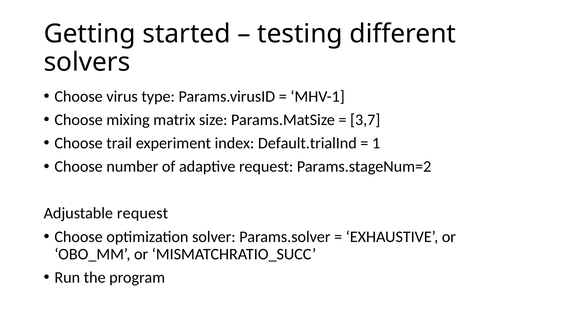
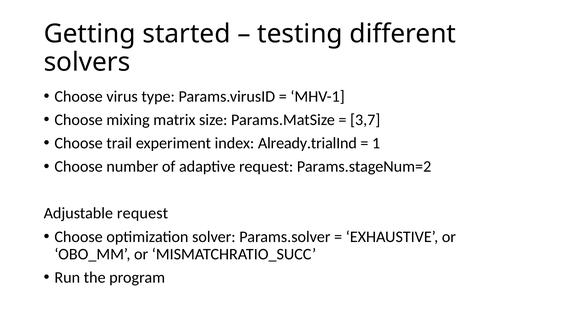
Default.trialInd: Default.trialInd -> Already.trialInd
